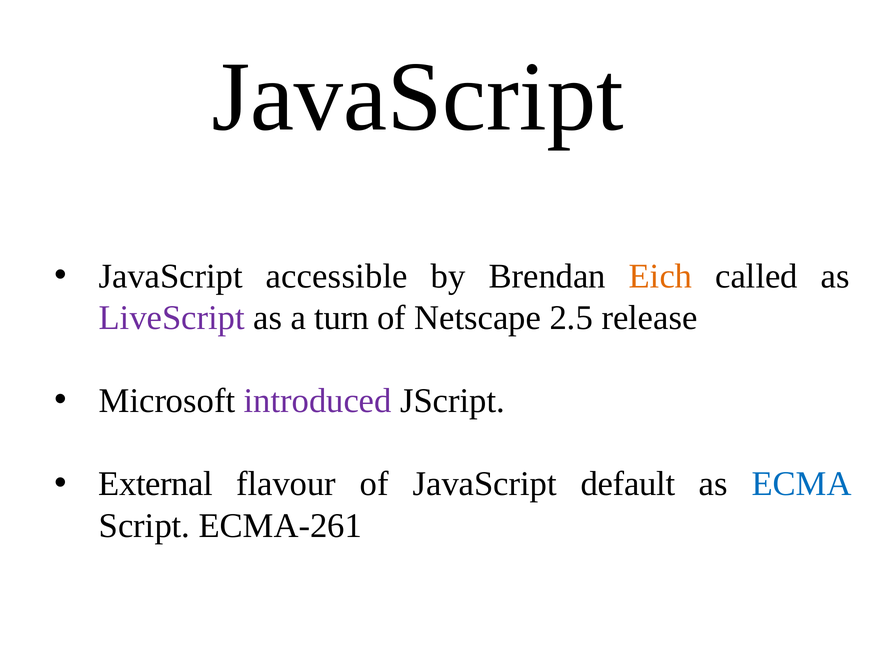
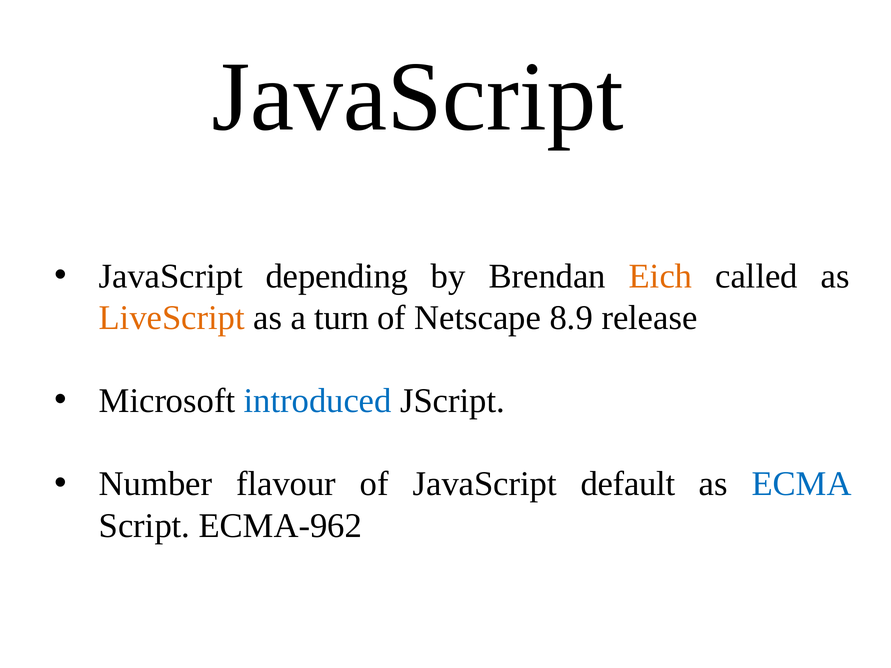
accessible: accessible -> depending
LiveScript colour: purple -> orange
2.5: 2.5 -> 8.9
introduced colour: purple -> blue
External: External -> Number
ECMA-261: ECMA-261 -> ECMA-962
